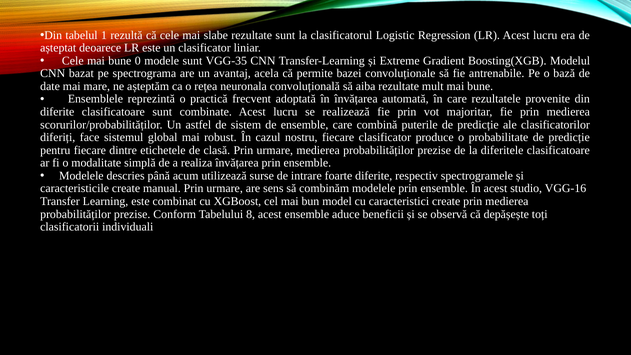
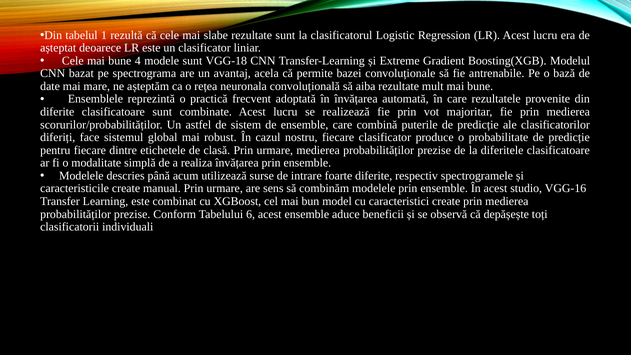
0: 0 -> 4
VGG-35: VGG-35 -> VGG-18
8: 8 -> 6
